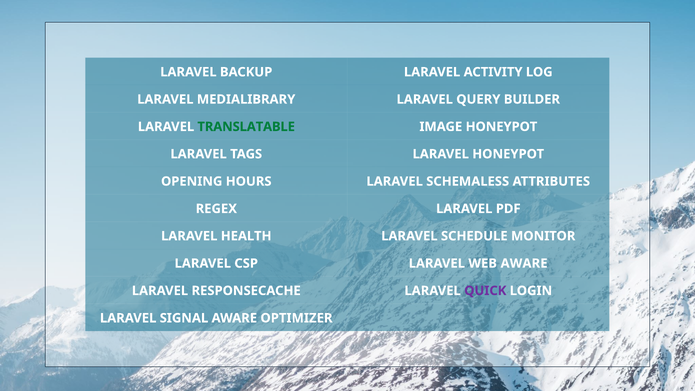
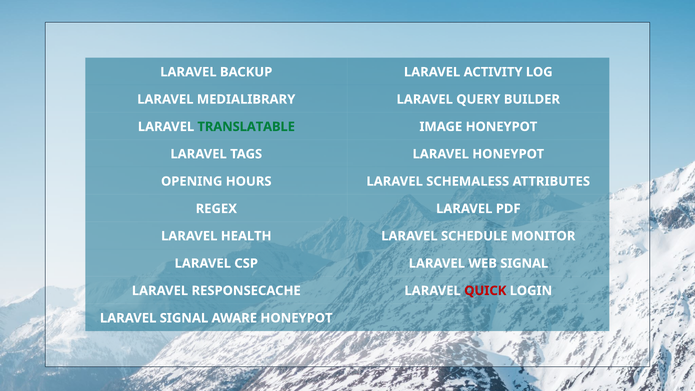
WEB AWARE: AWARE -> SIGNAL
QUICK colour: purple -> red
AWARE OPTIMIZER: OPTIMIZER -> HONEYPOT
